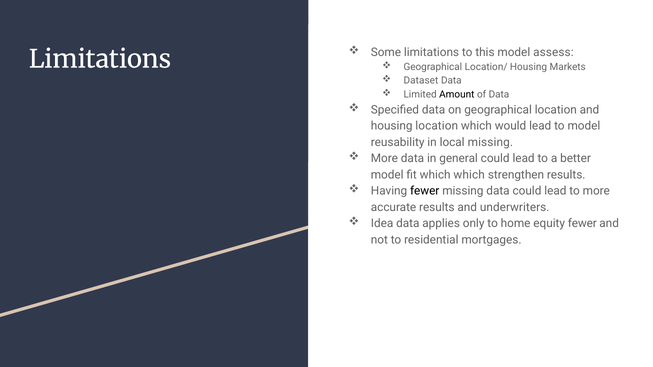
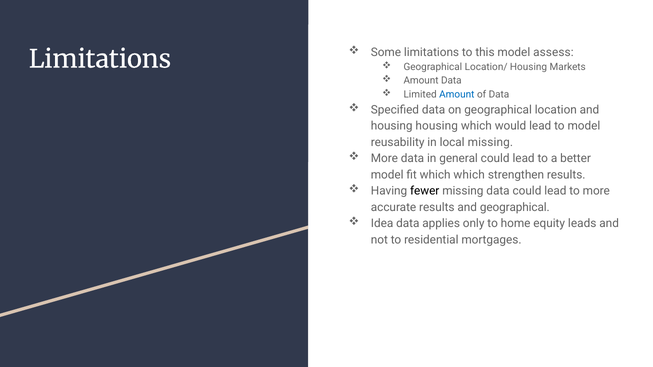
Dataset at (421, 81): Dataset -> Amount
Amount at (457, 95) colour: black -> blue
housing location: location -> housing
and underwriters: underwriters -> geographical
equity fewer: fewer -> leads
